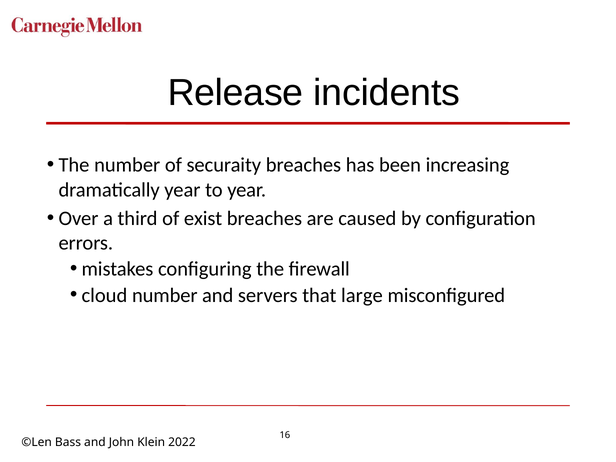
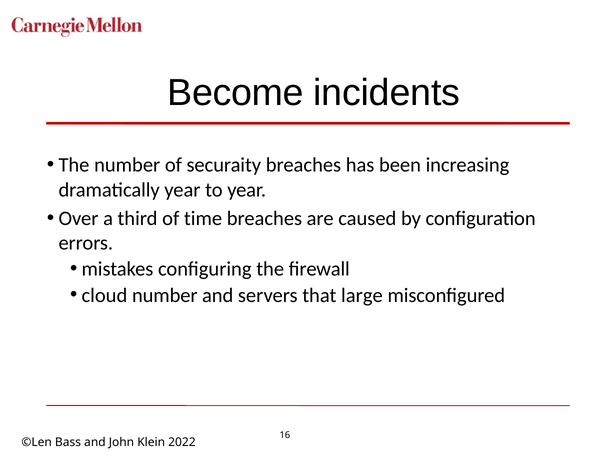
Release: Release -> Become
exist: exist -> time
